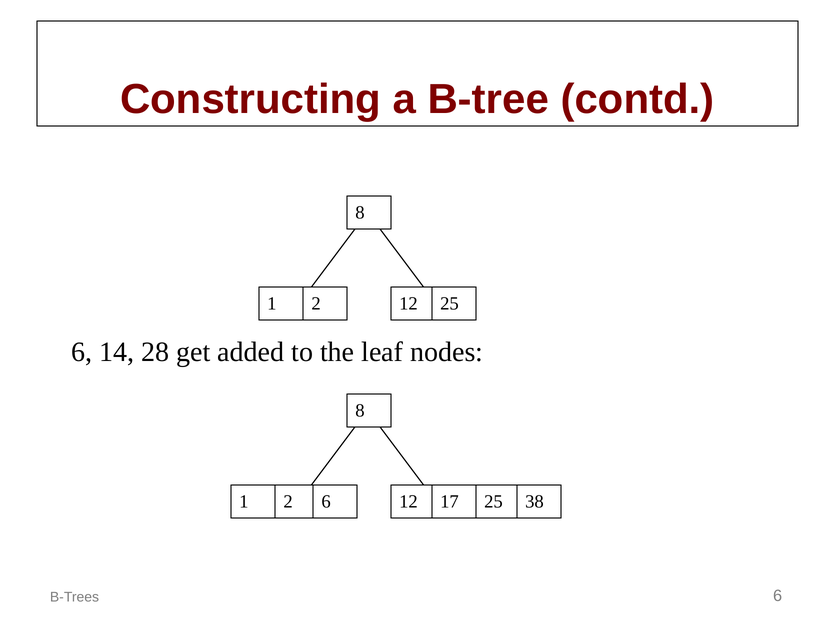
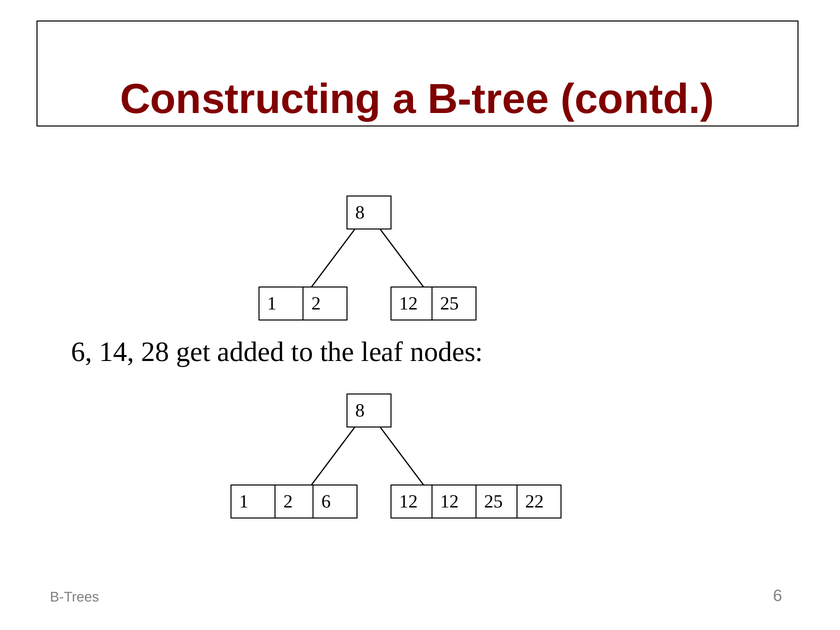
12 17: 17 -> 12
38: 38 -> 22
